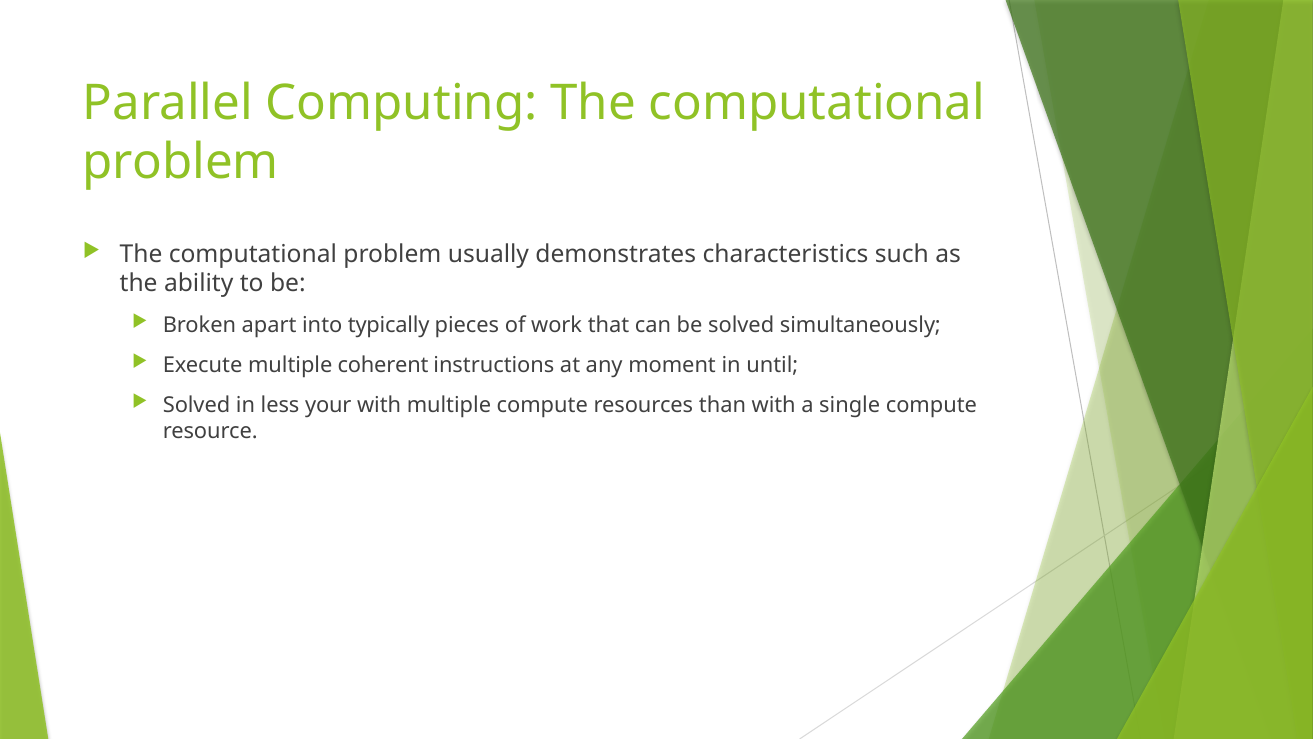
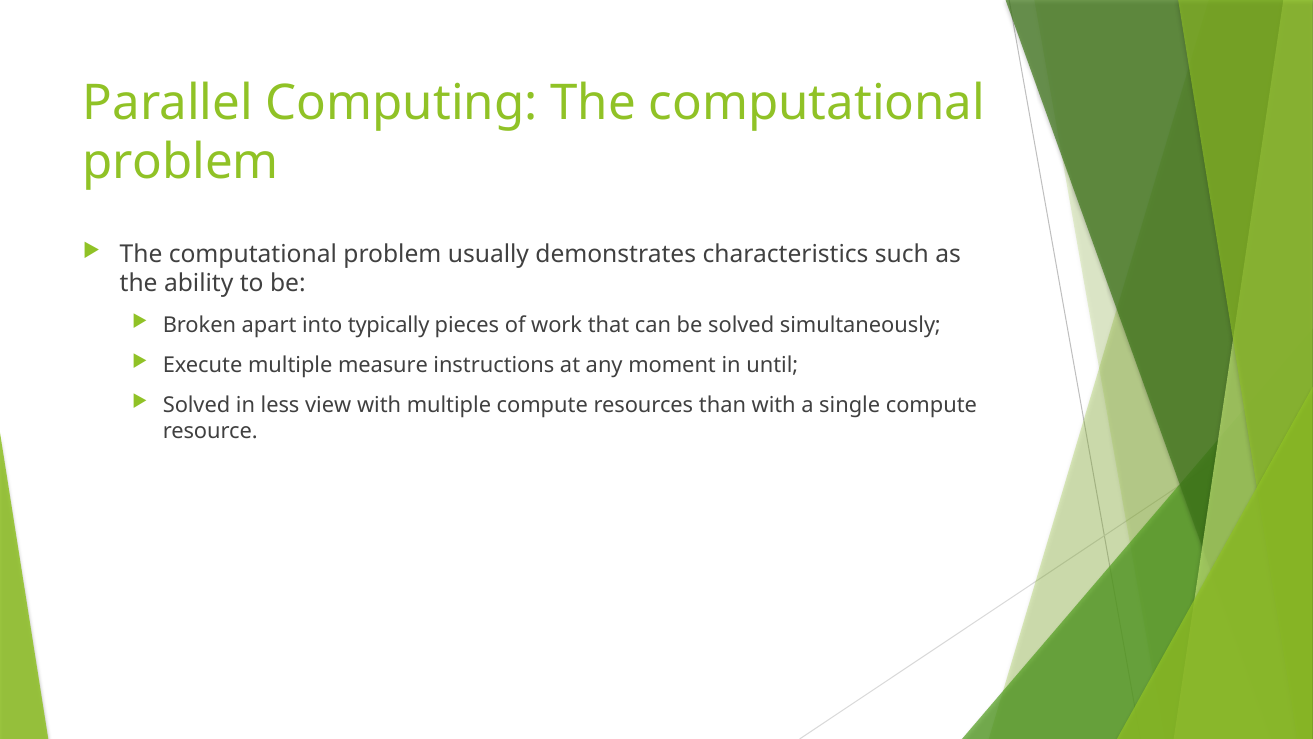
coherent: coherent -> measure
your: your -> view
